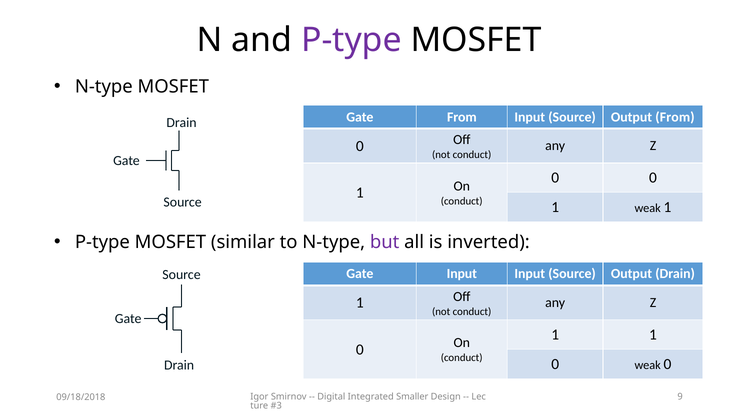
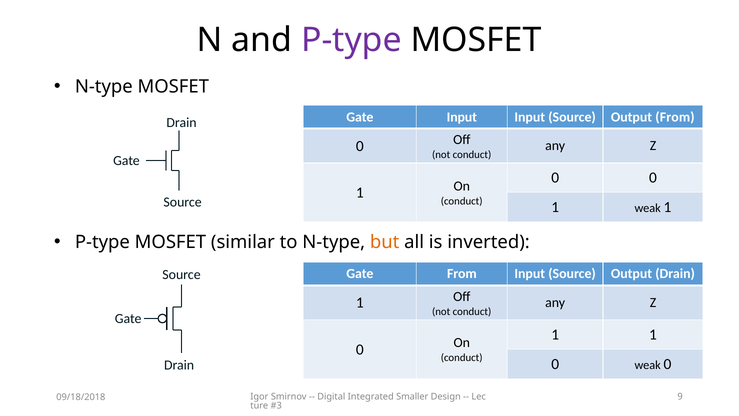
Gate From: From -> Input
but colour: purple -> orange
Gate Input: Input -> From
